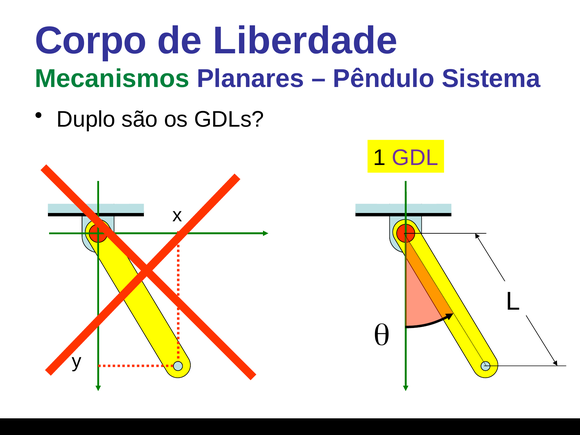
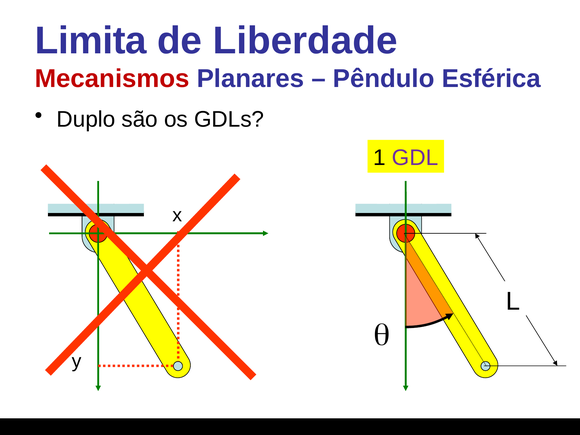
Corpo: Corpo -> Limita
Mecanismos colour: green -> red
Sistema: Sistema -> Esférica
